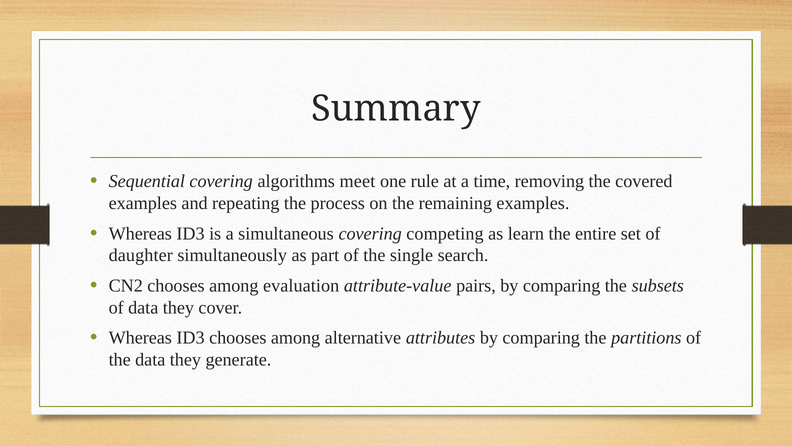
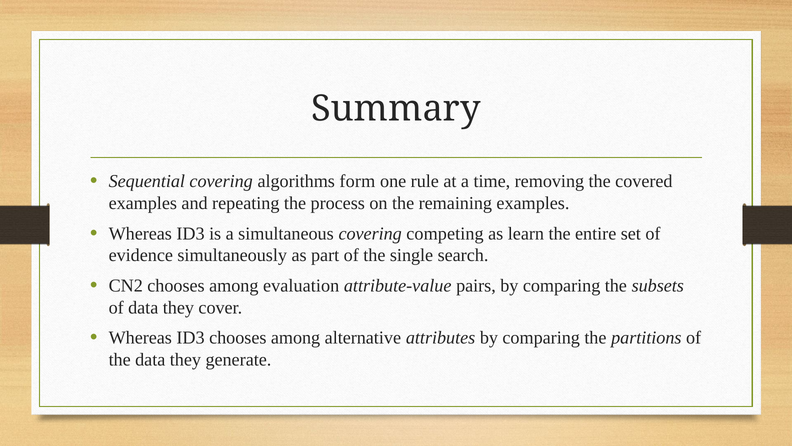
meet: meet -> form
daughter: daughter -> evidence
